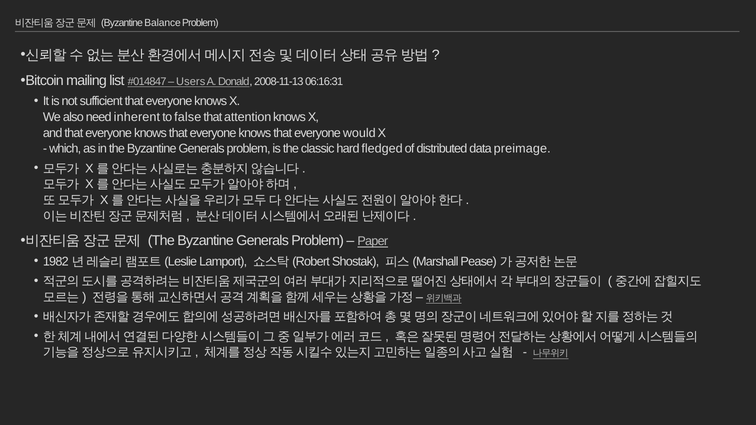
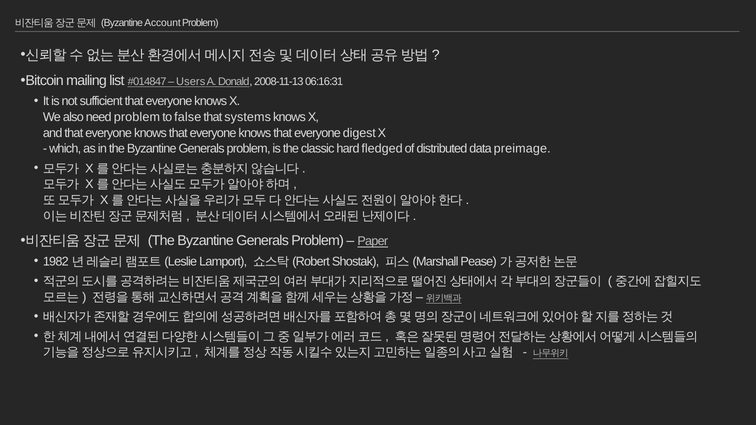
Balance: Balance -> Account
need inherent: inherent -> problem
attention: attention -> systems
would: would -> digest
